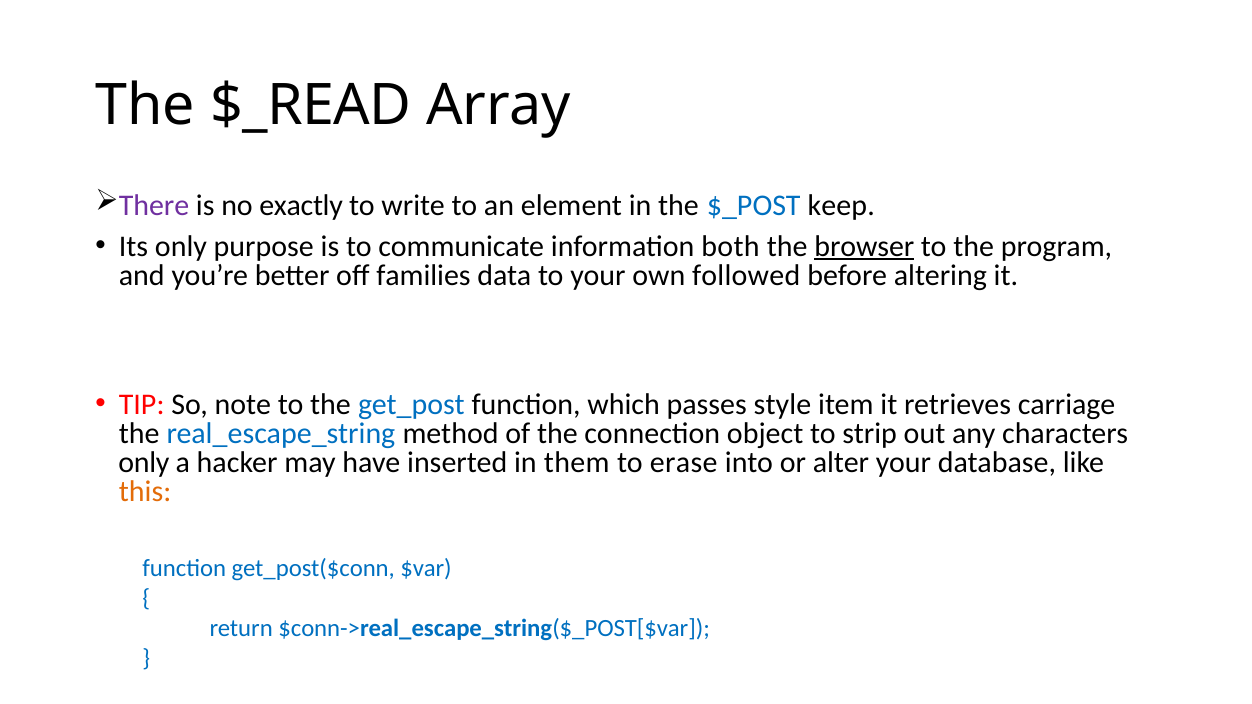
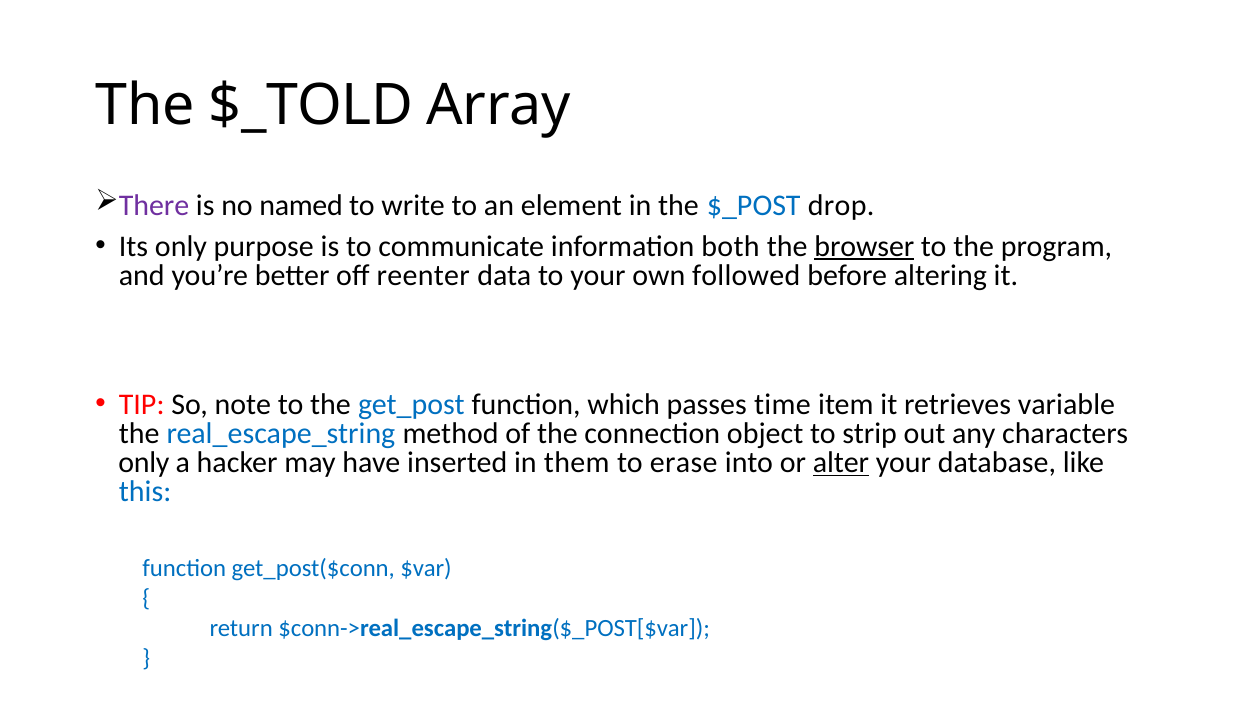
$_READ: $_READ -> $_TOLD
exactly: exactly -> named
keep: keep -> drop
families: families -> reenter
style: style -> time
carriage: carriage -> variable
alter underline: none -> present
this colour: orange -> blue
